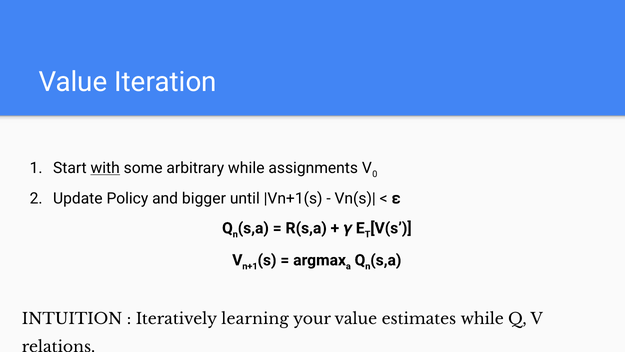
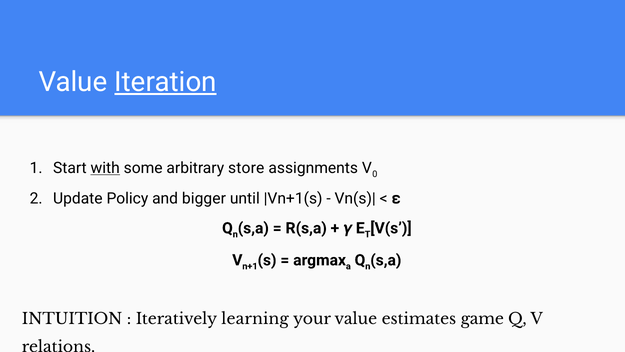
Iteration underline: none -> present
arbitrary while: while -> store
estimates while: while -> game
